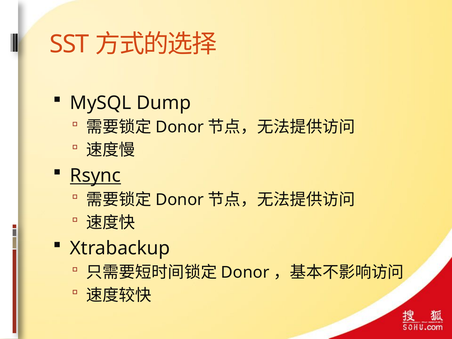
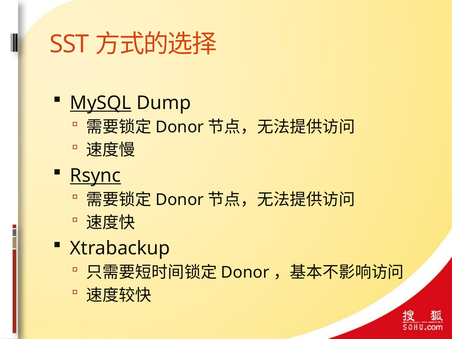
MySQL underline: none -> present
